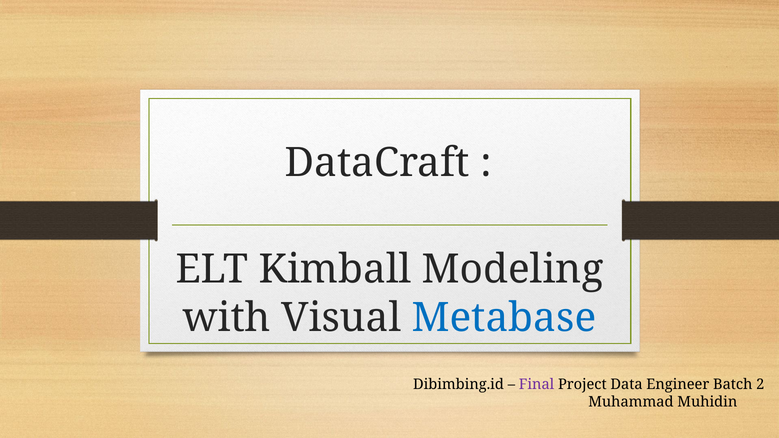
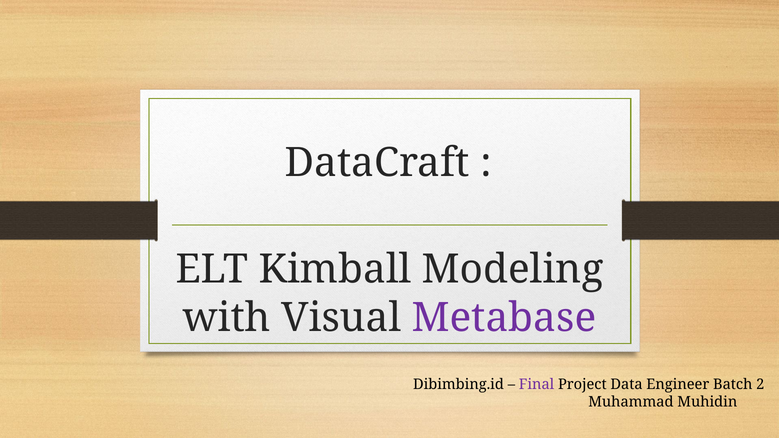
Metabase colour: blue -> purple
